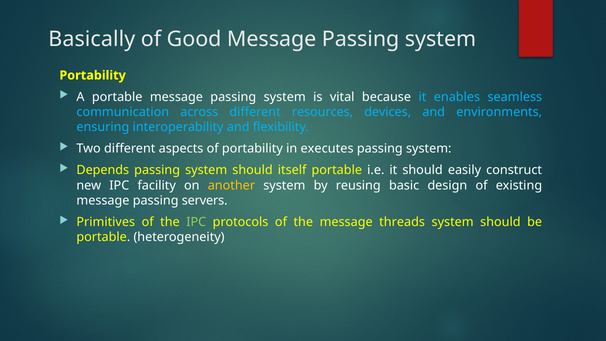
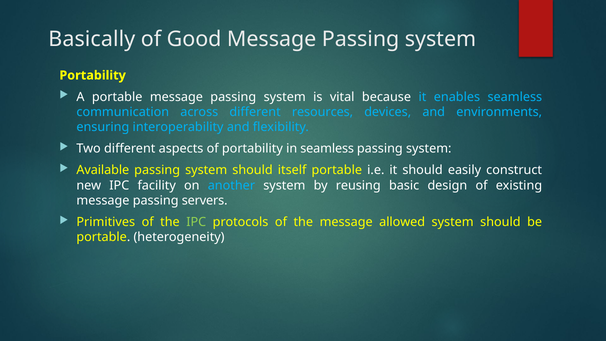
in executes: executes -> seamless
Depends: Depends -> Available
another colour: yellow -> light blue
threads: threads -> allowed
